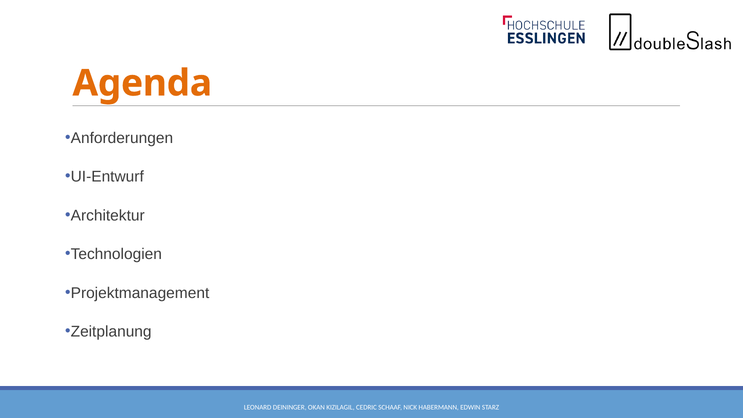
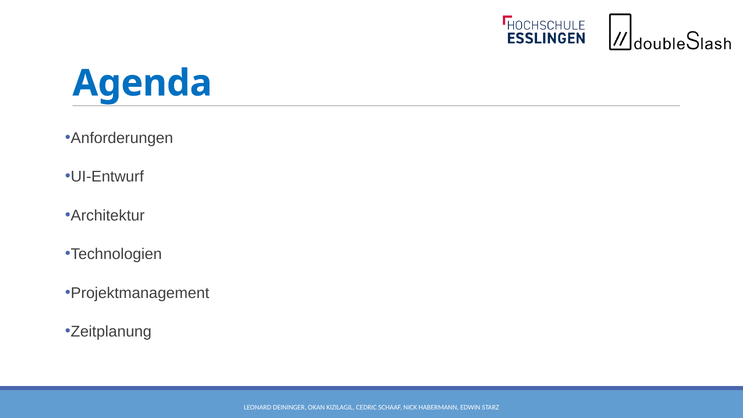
Agenda colour: orange -> blue
